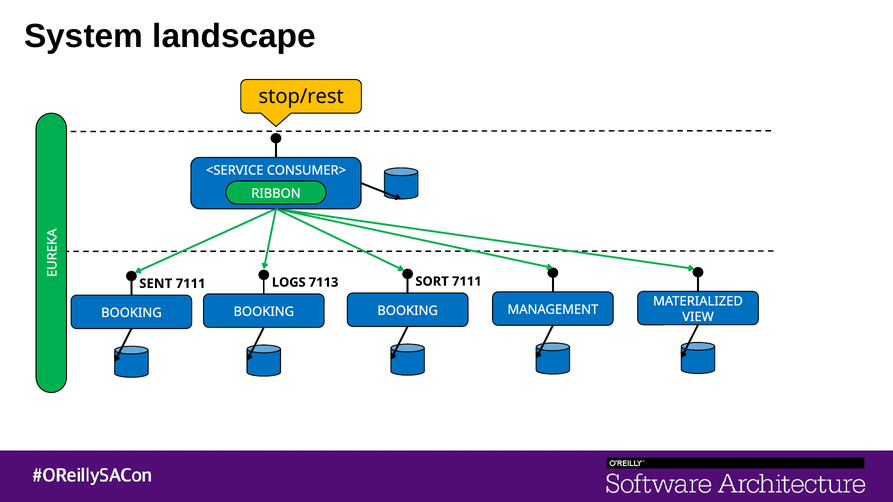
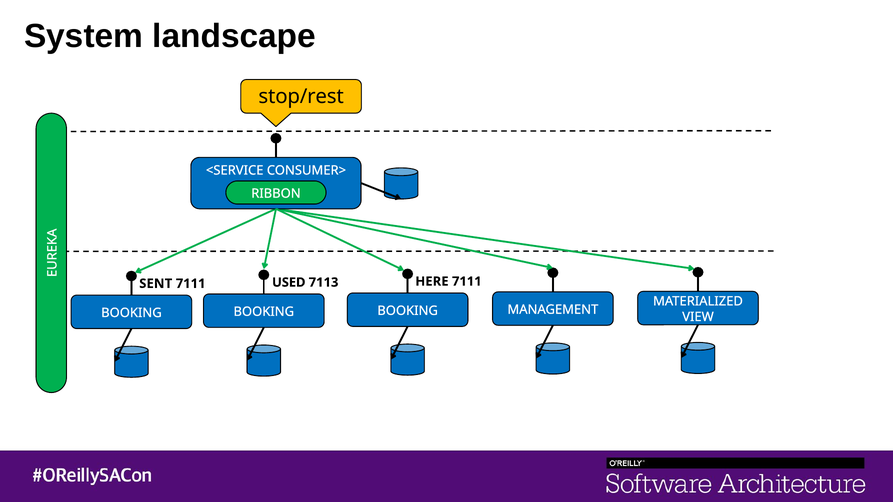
SORT: SORT -> HERE
LOGS: LOGS -> USED
